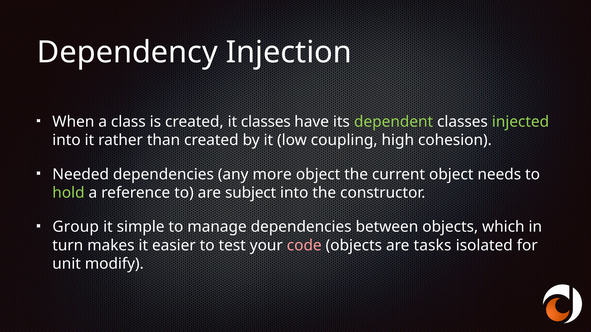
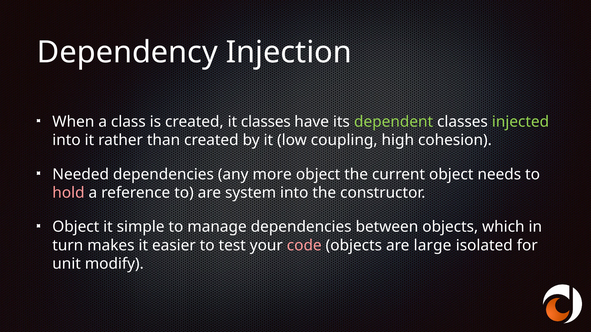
hold colour: light green -> pink
subject: subject -> system
Group at (76, 227): Group -> Object
tasks: tasks -> large
